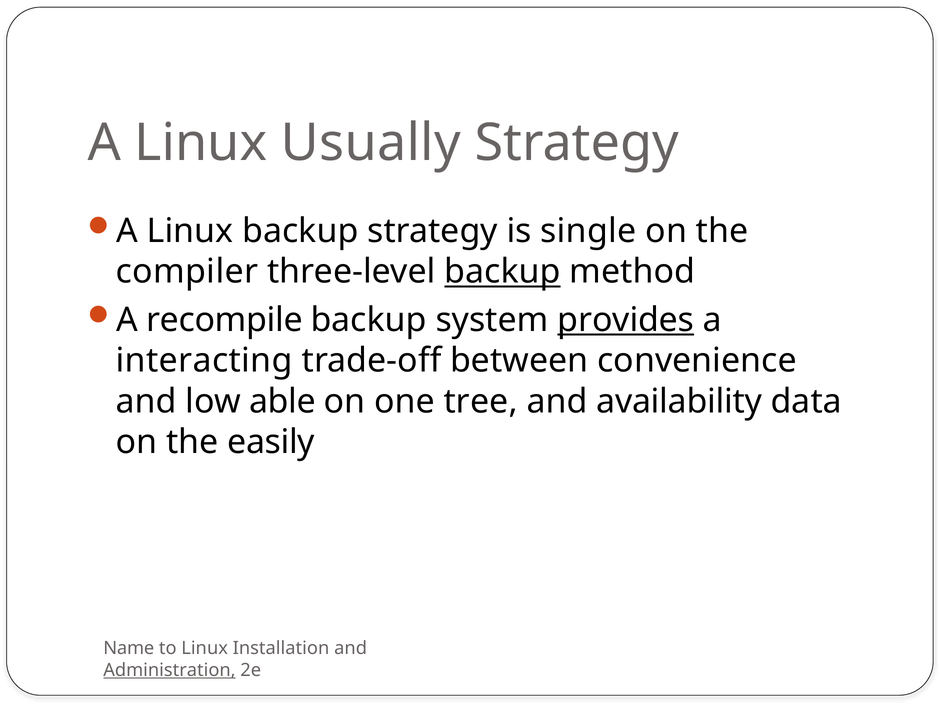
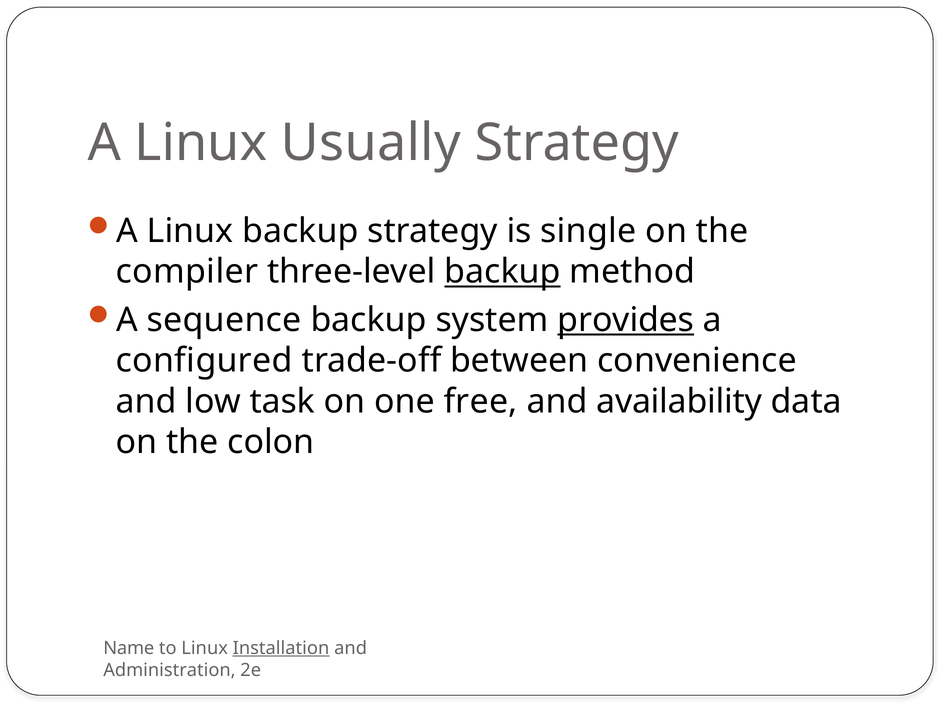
recompile: recompile -> sequence
interacting: interacting -> configured
able: able -> task
tree: tree -> free
easily: easily -> colon
Installation underline: none -> present
Administration underline: present -> none
